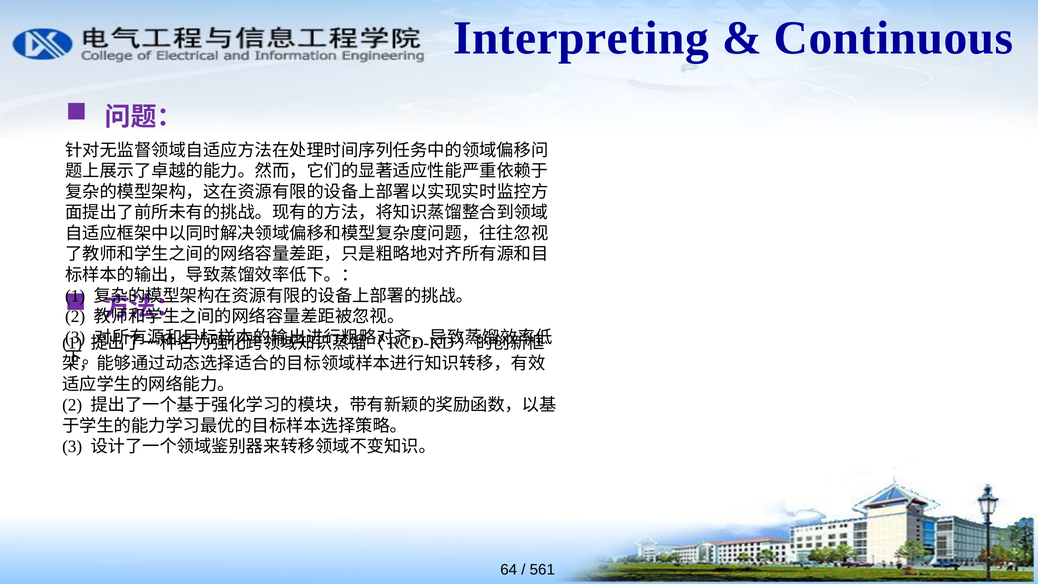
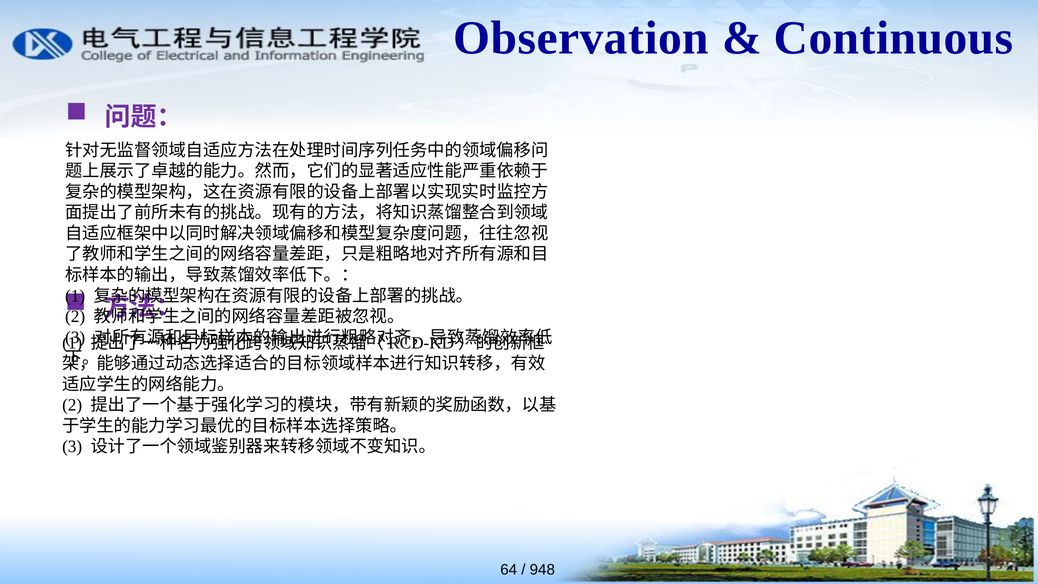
Interpreting: Interpreting -> Observation
561: 561 -> 948
